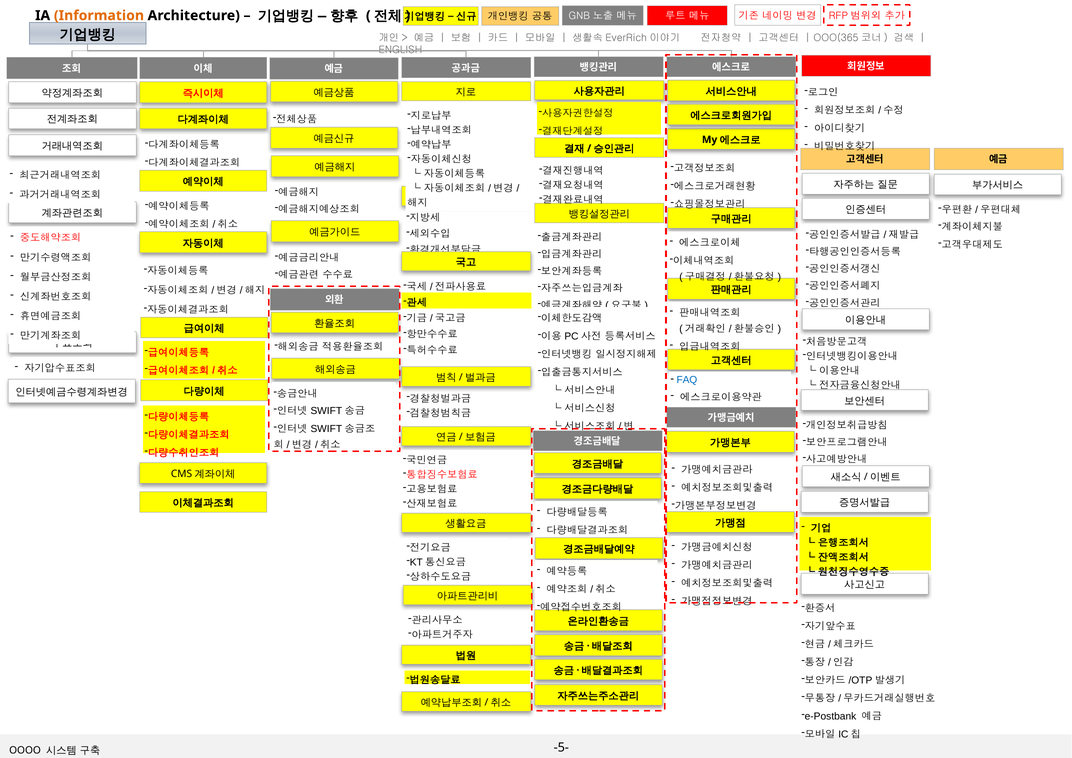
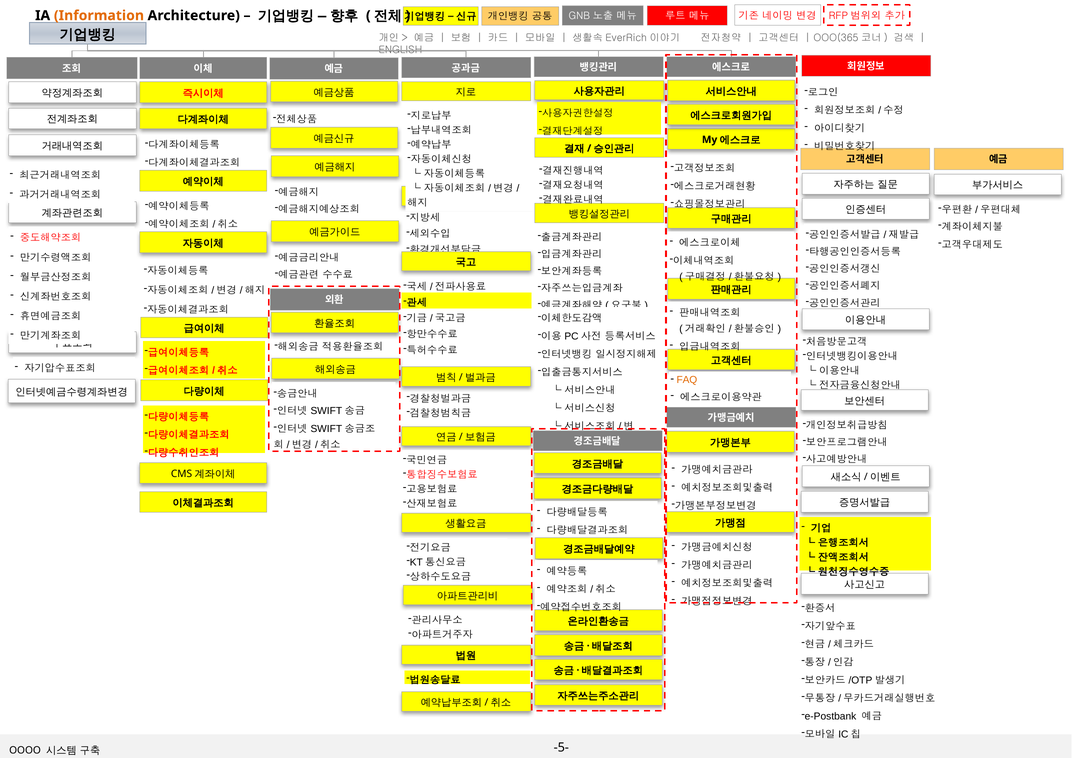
FAQ colour: blue -> orange
